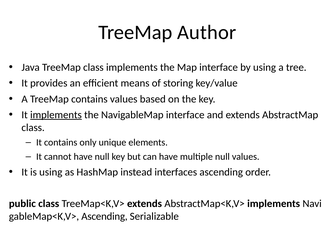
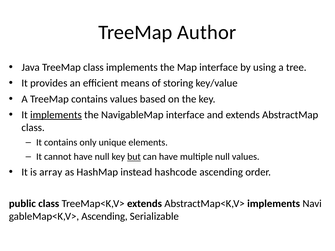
but underline: none -> present
is using: using -> array
interfaces: interfaces -> hashcode
